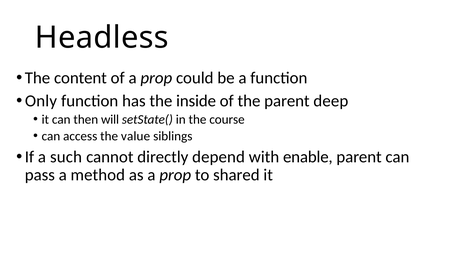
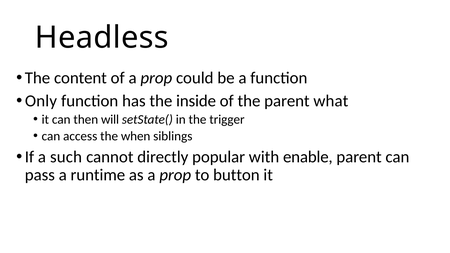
deep: deep -> what
course: course -> trigger
value: value -> when
depend: depend -> popular
method: method -> runtime
shared: shared -> button
